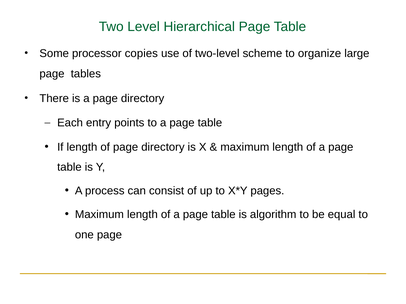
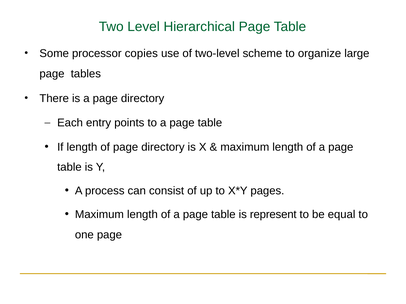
algorithm: algorithm -> represent
